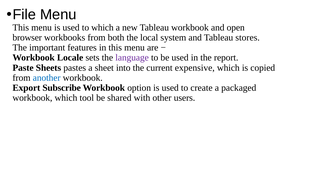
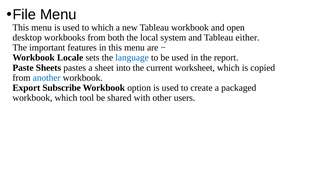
browser: browser -> desktop
stores: stores -> either
language colour: purple -> blue
expensive: expensive -> worksheet
